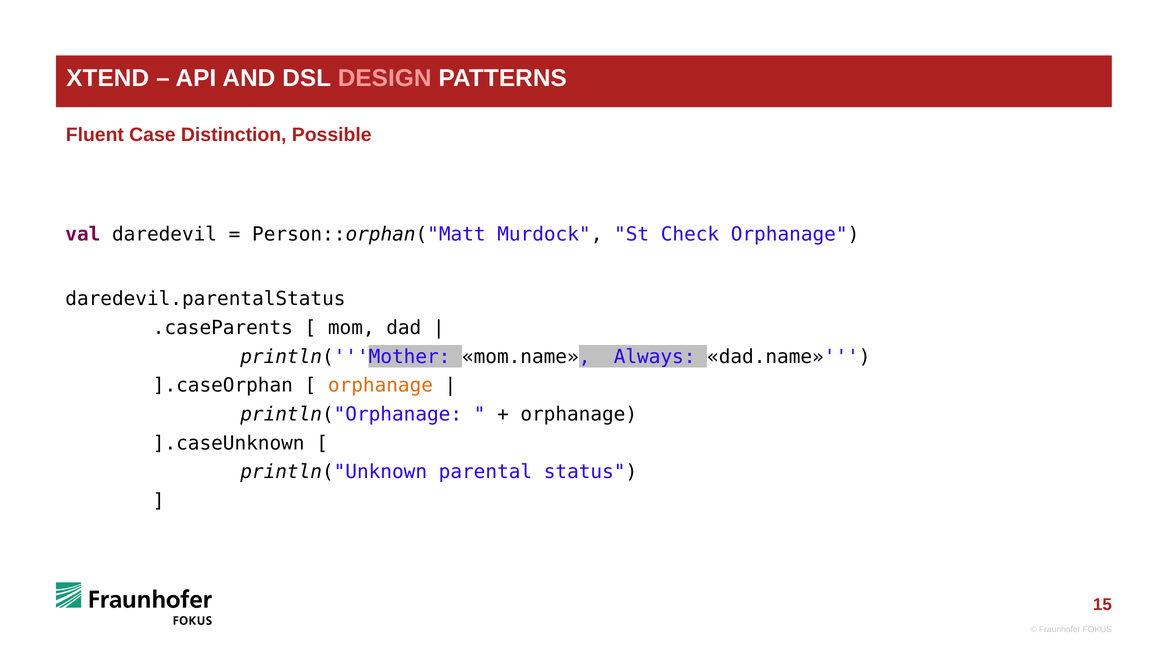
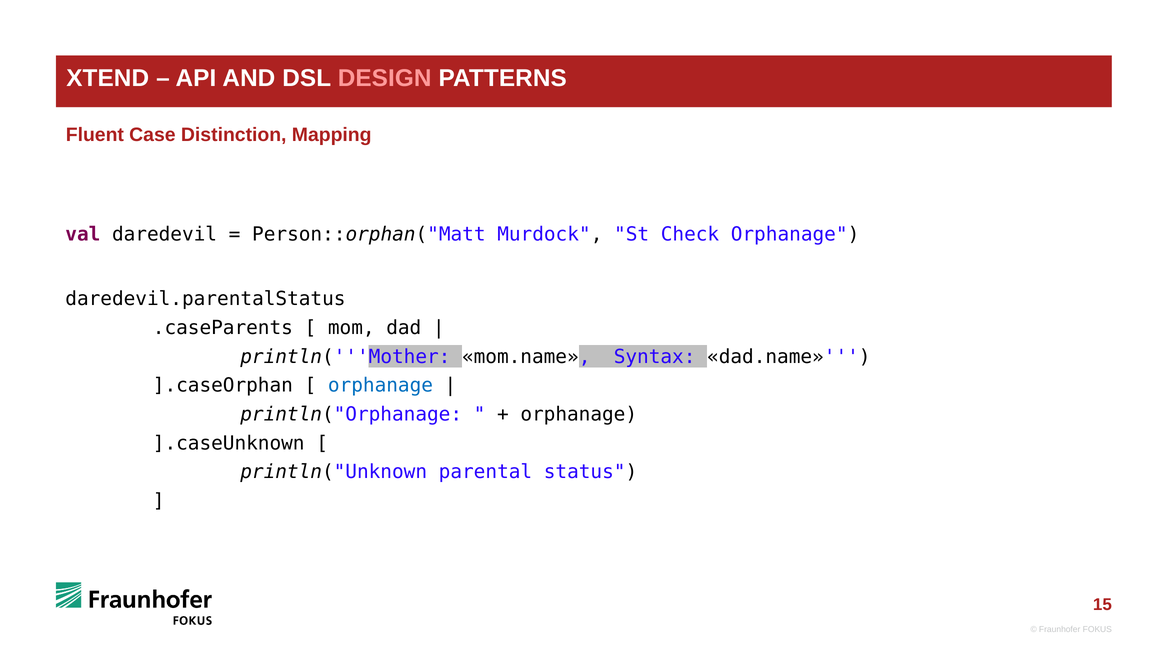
Possible: Possible -> Mapping
Always: Always -> Syntax
orphanage at (380, 386) colour: orange -> blue
